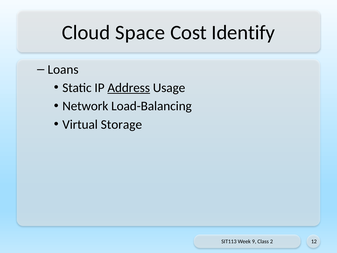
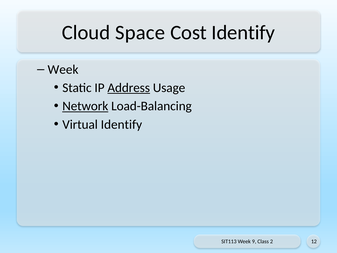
Loans at (63, 69): Loans -> Week
Network underline: none -> present
Virtual Storage: Storage -> Identify
